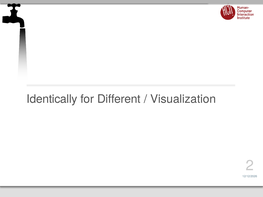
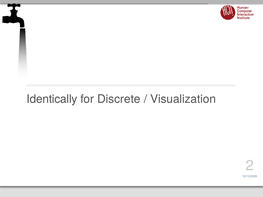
Different: Different -> Discrete
